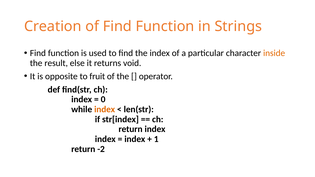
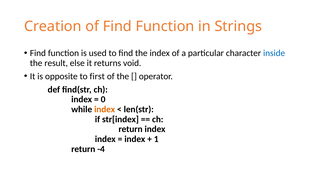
inside colour: orange -> blue
fruit: fruit -> first
-2: -2 -> -4
